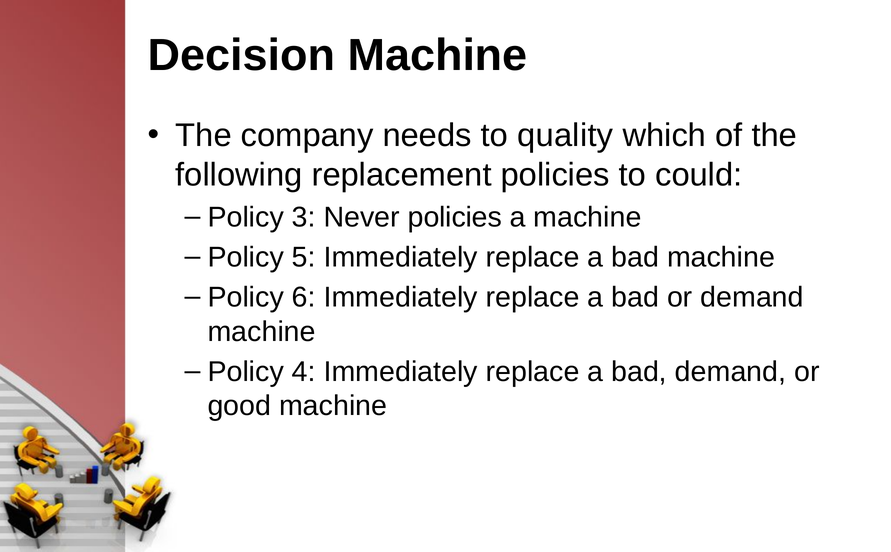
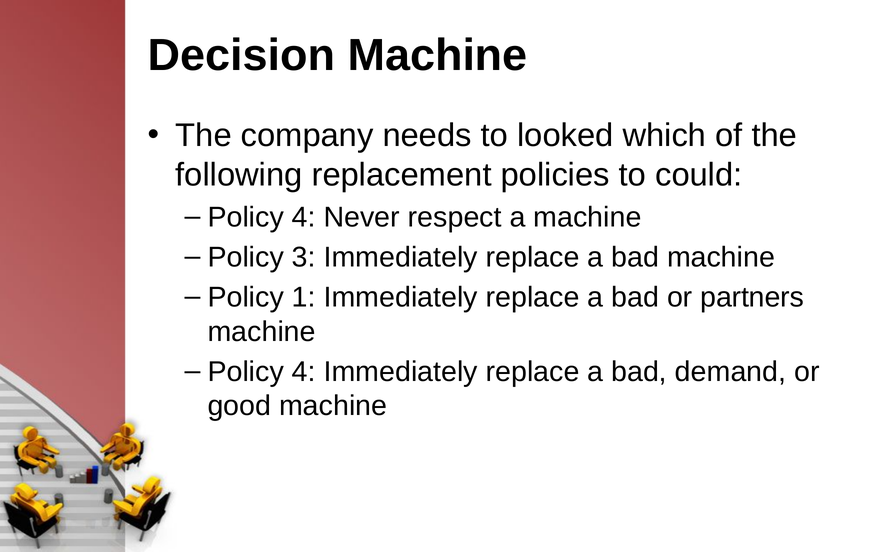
quality: quality -> looked
3 at (304, 217): 3 -> 4
Never policies: policies -> respect
5: 5 -> 3
6: 6 -> 1
or demand: demand -> partners
